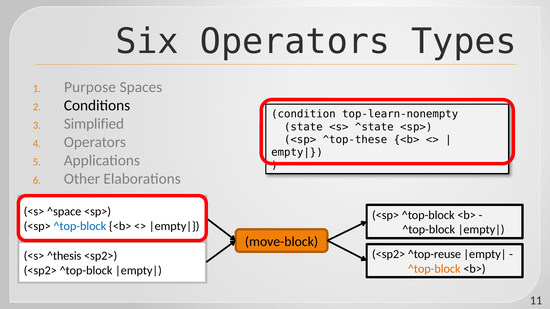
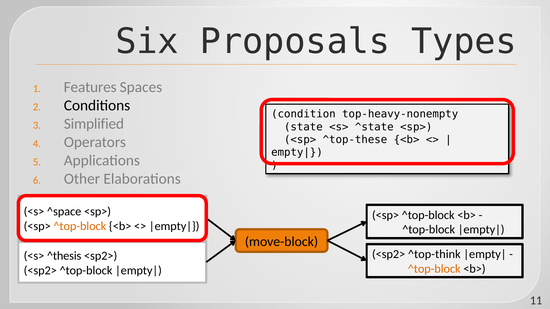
Six Operators: Operators -> Proposals
Purpose: Purpose -> Features
top-learn-nonempty: top-learn-nonempty -> top-heavy-nonempty
^top-block at (80, 227) colour: blue -> orange
^top-reuse: ^top-reuse -> ^top-think
